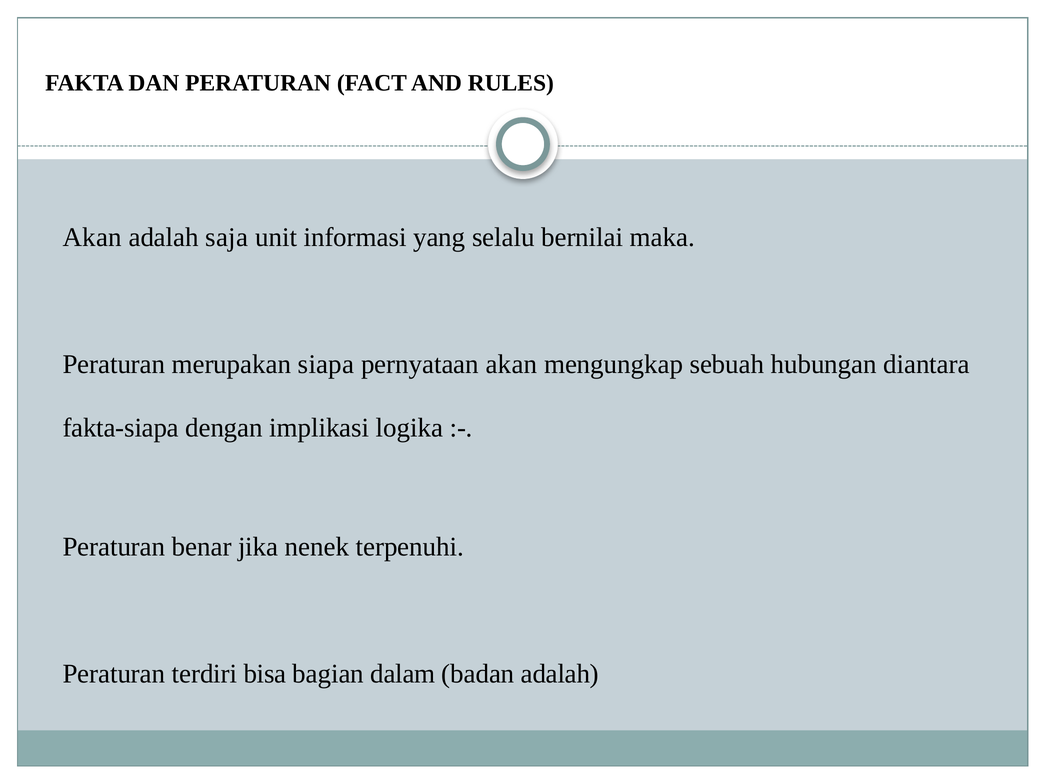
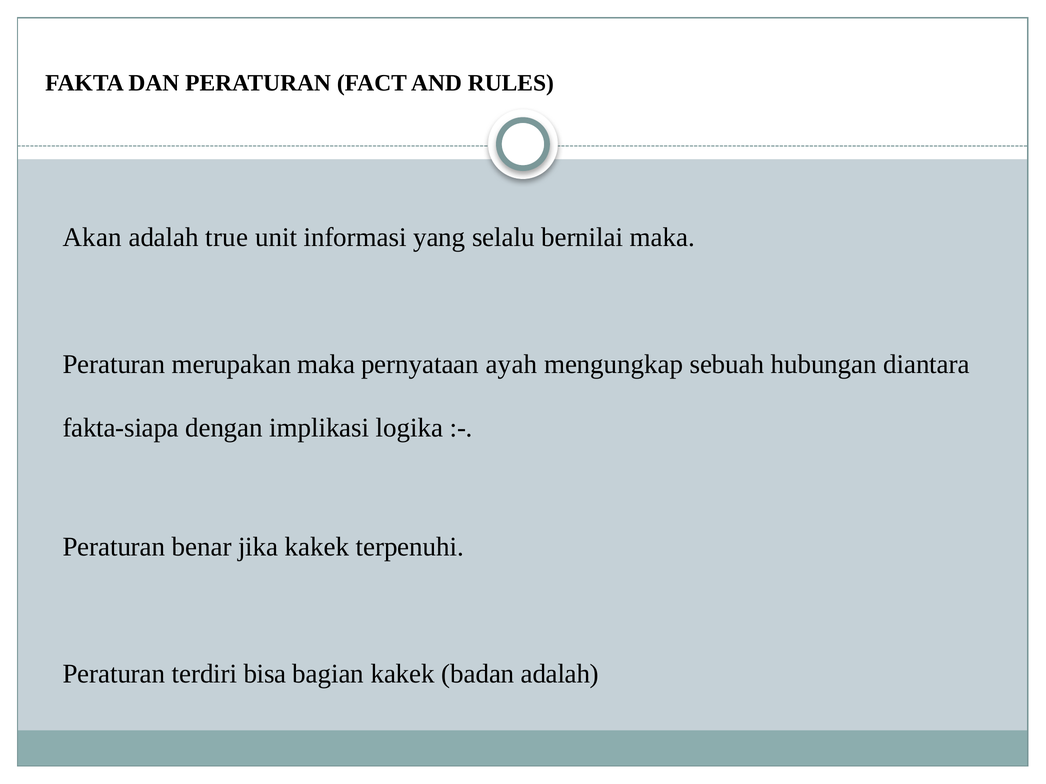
saja: saja -> true
merupakan siapa: siapa -> maka
pernyataan akan: akan -> ayah
jika nenek: nenek -> kakek
bagian dalam: dalam -> kakek
